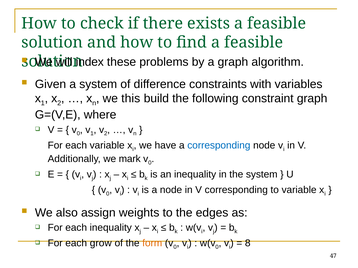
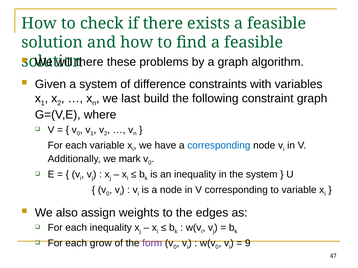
index at (90, 62): index -> there
this: this -> last
form colour: orange -> purple
8: 8 -> 9
